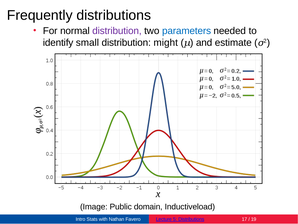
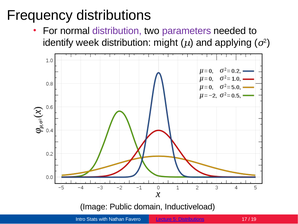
Frequently: Frequently -> Frequency
parameters colour: blue -> purple
small: small -> week
estimate: estimate -> applying
